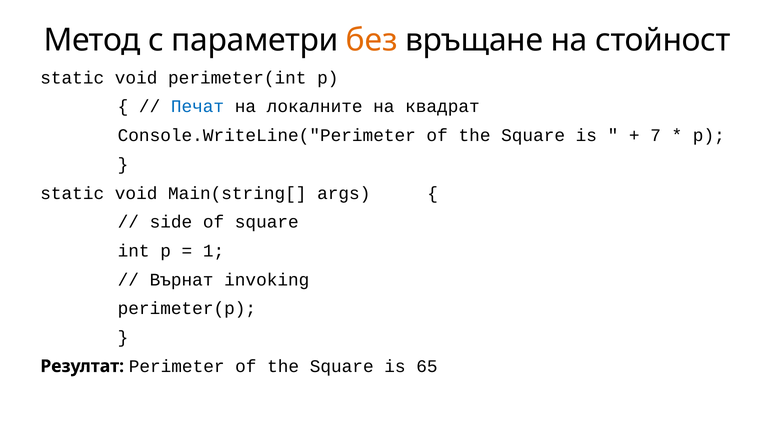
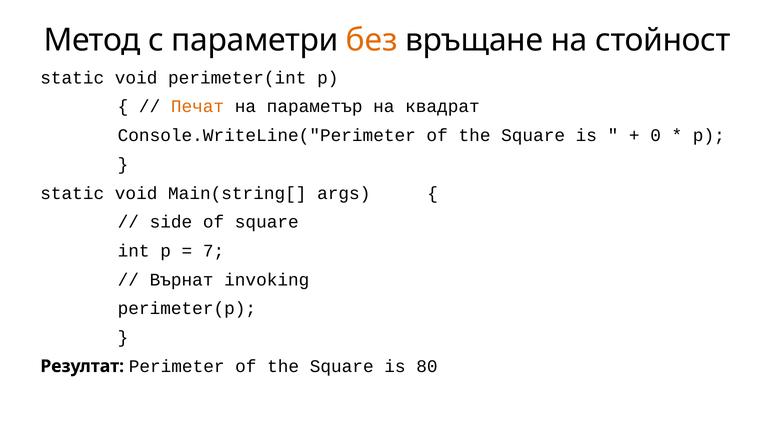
Печат colour: blue -> orange
локалните: локалните -> параметър
7: 7 -> 0
1: 1 -> 7
65: 65 -> 80
